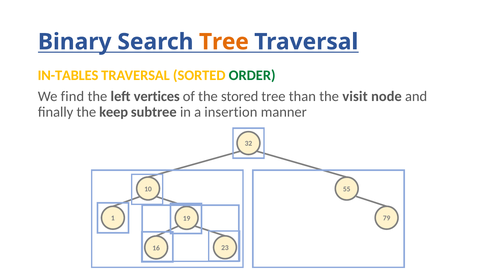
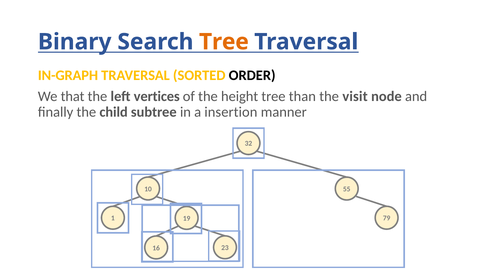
IN-TABLES: IN-TABLES -> IN-GRAPH
ORDER colour: green -> black
find: find -> that
stored: stored -> height
keep: keep -> child
